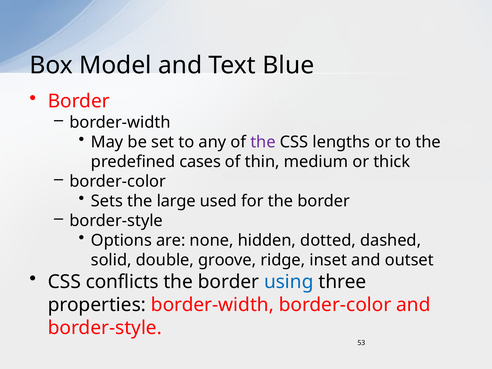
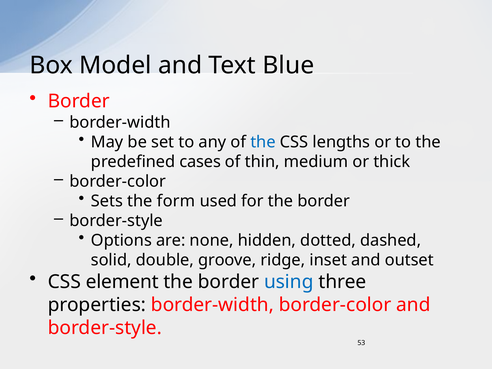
the at (263, 142) colour: purple -> blue
large: large -> form
conflicts: conflicts -> element
